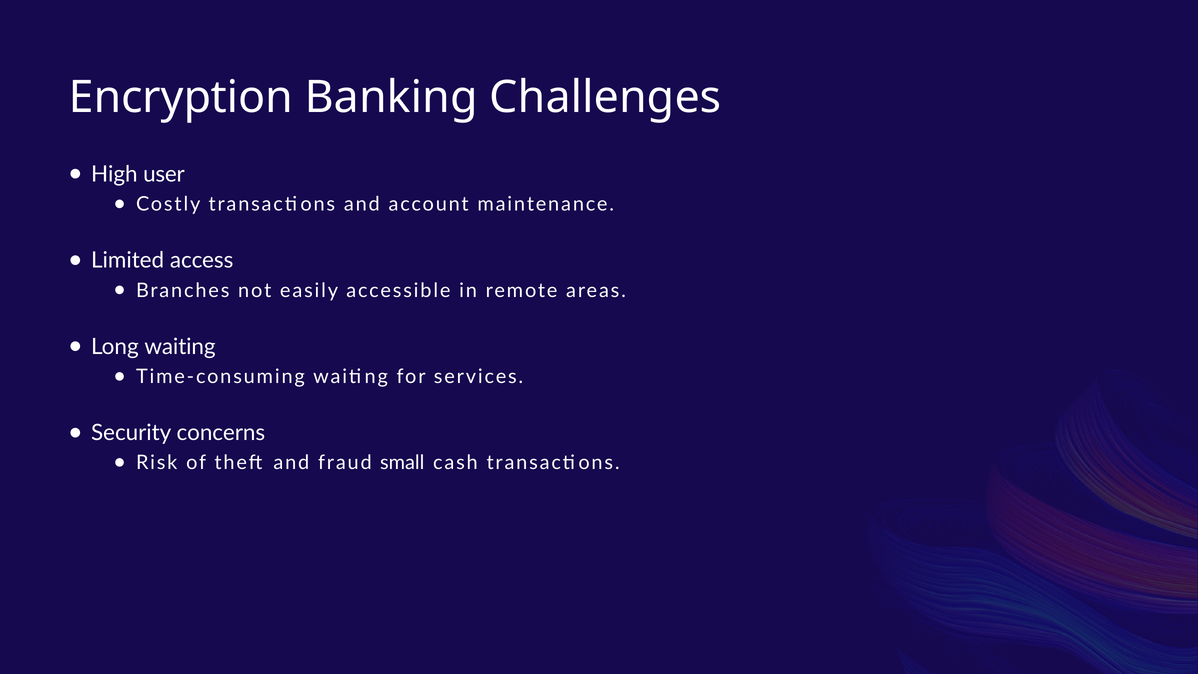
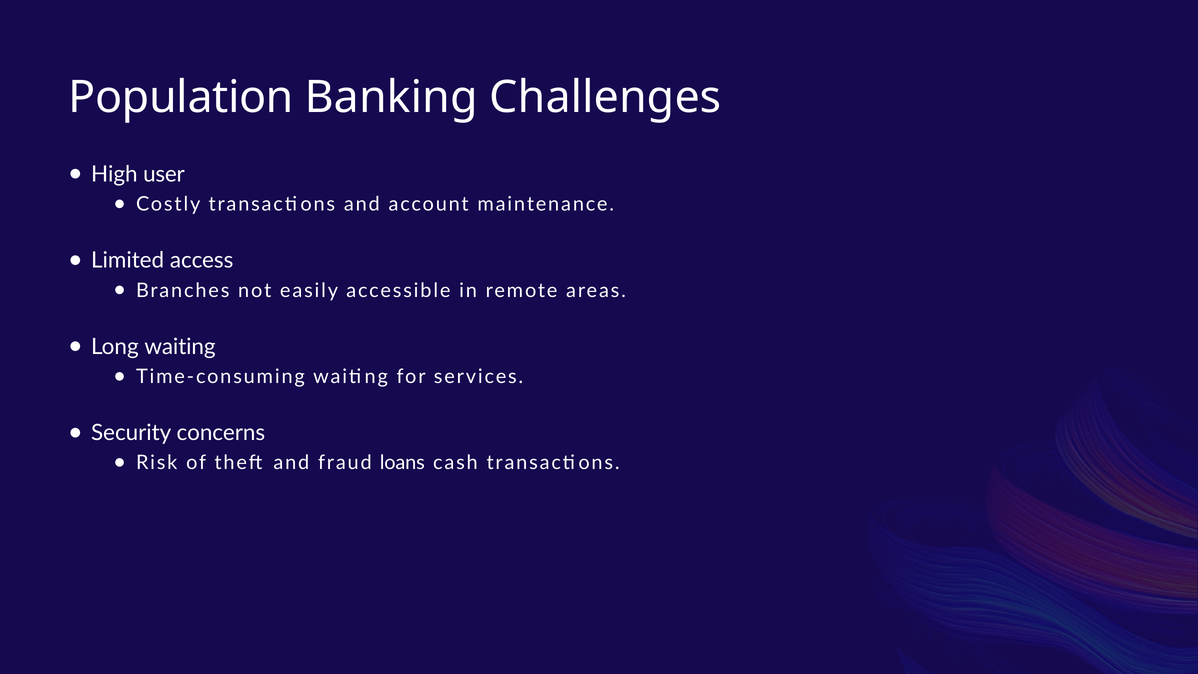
Encryption: Encryption -> Population
small: small -> loans
